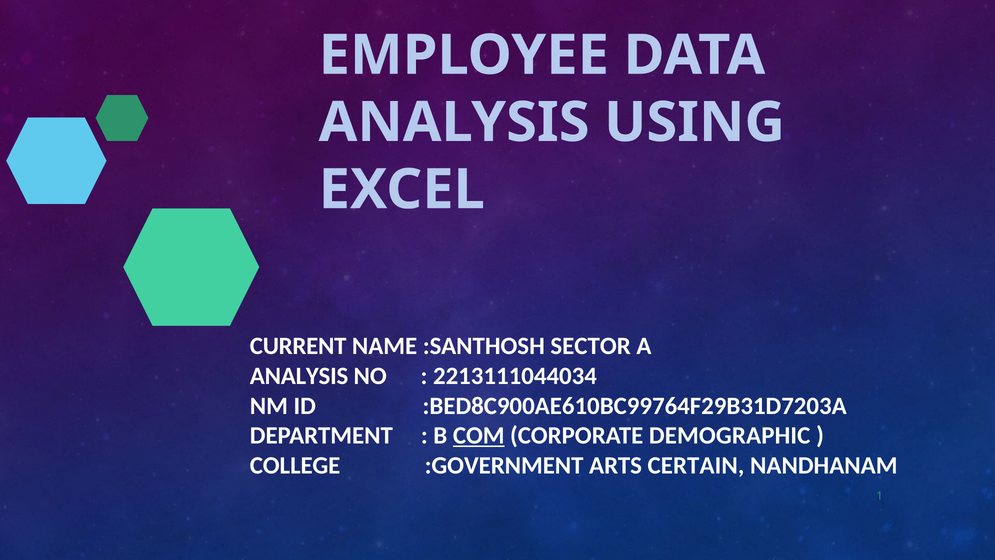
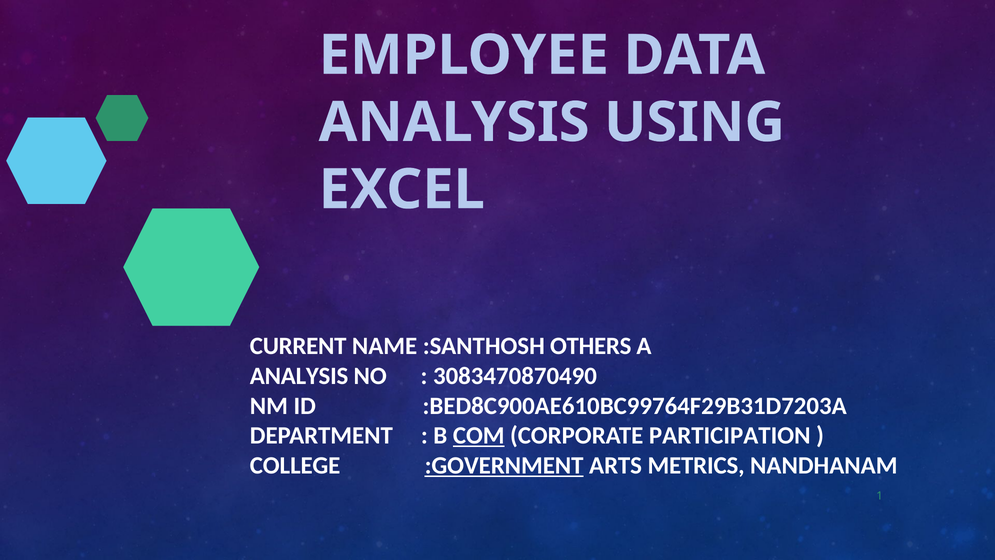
SECTOR: SECTOR -> OTHERS
2213111044034: 2213111044034 -> 3083470870490
DEMOGRAPHIC: DEMOGRAPHIC -> PARTICIPATION
:GOVERNMENT underline: none -> present
CERTAIN: CERTAIN -> METRICS
